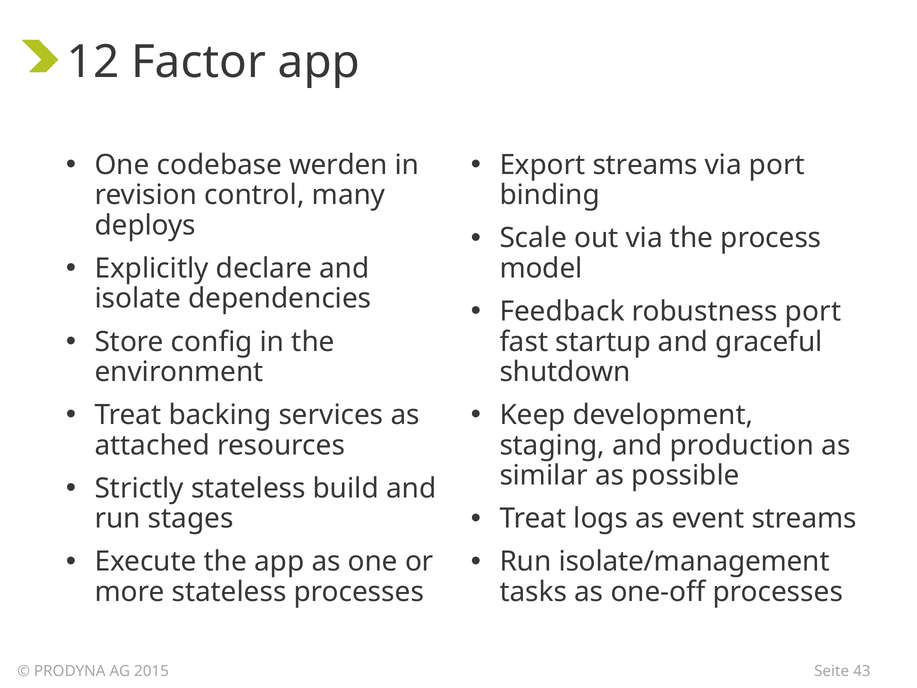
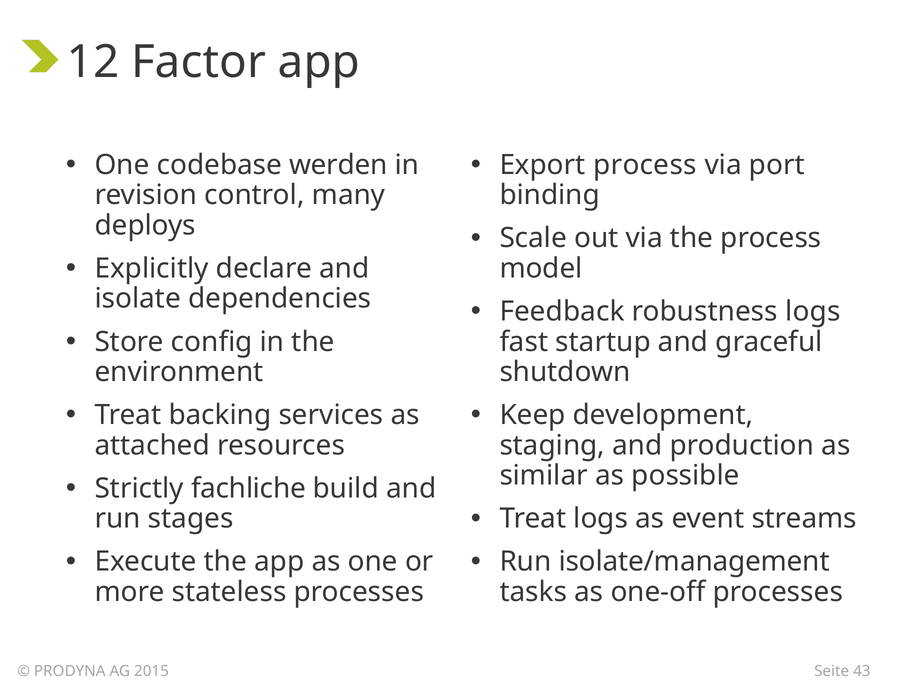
Export streams: streams -> process
robustness port: port -> logs
Strictly stateless: stateless -> fachliche
